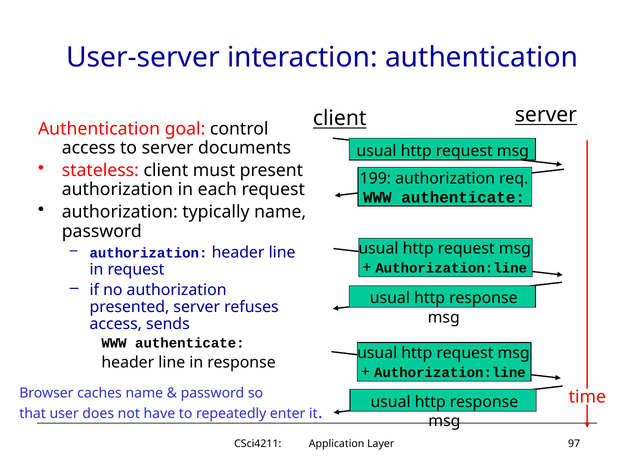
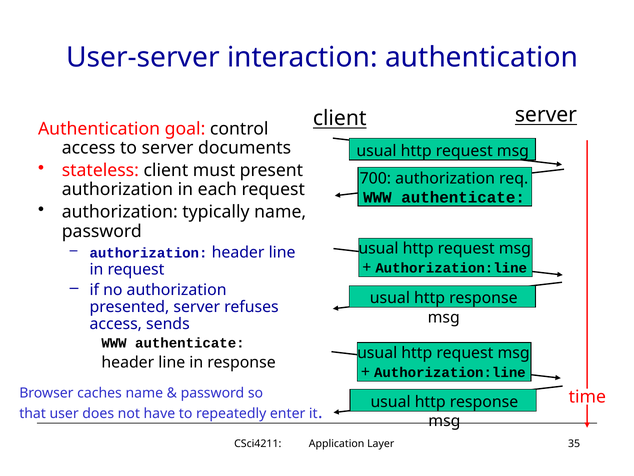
199: 199 -> 700
97: 97 -> 35
